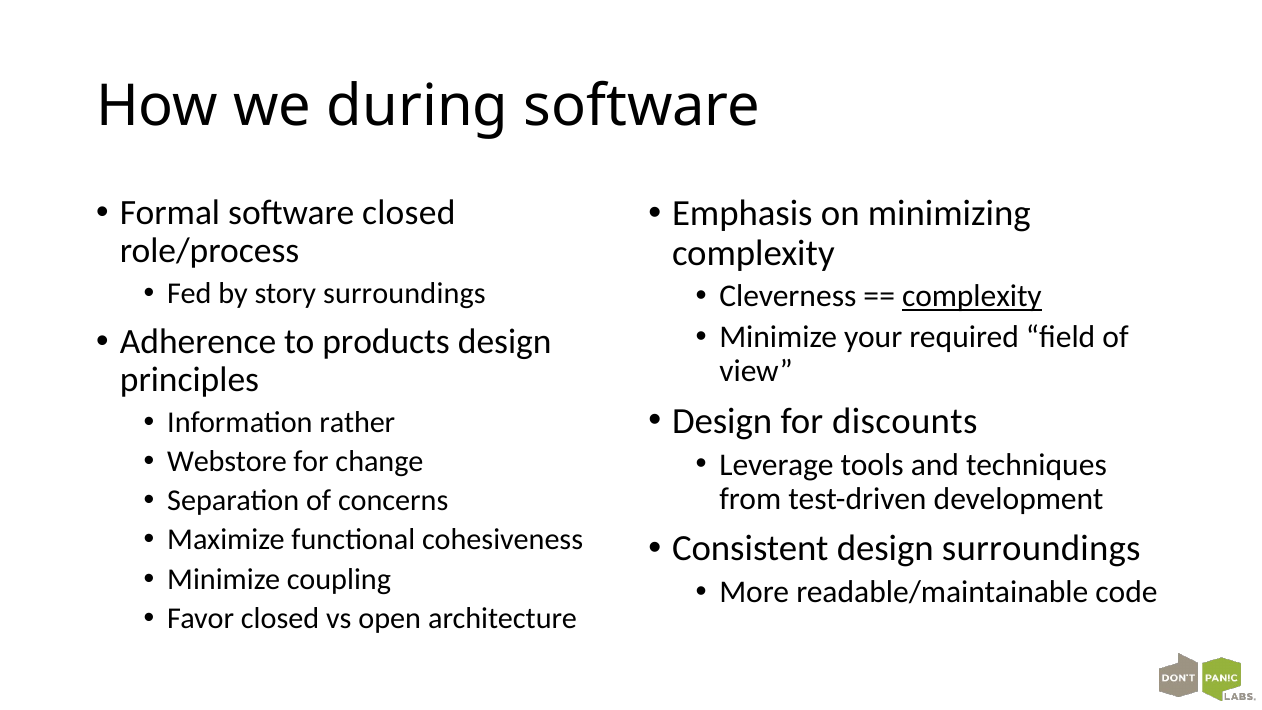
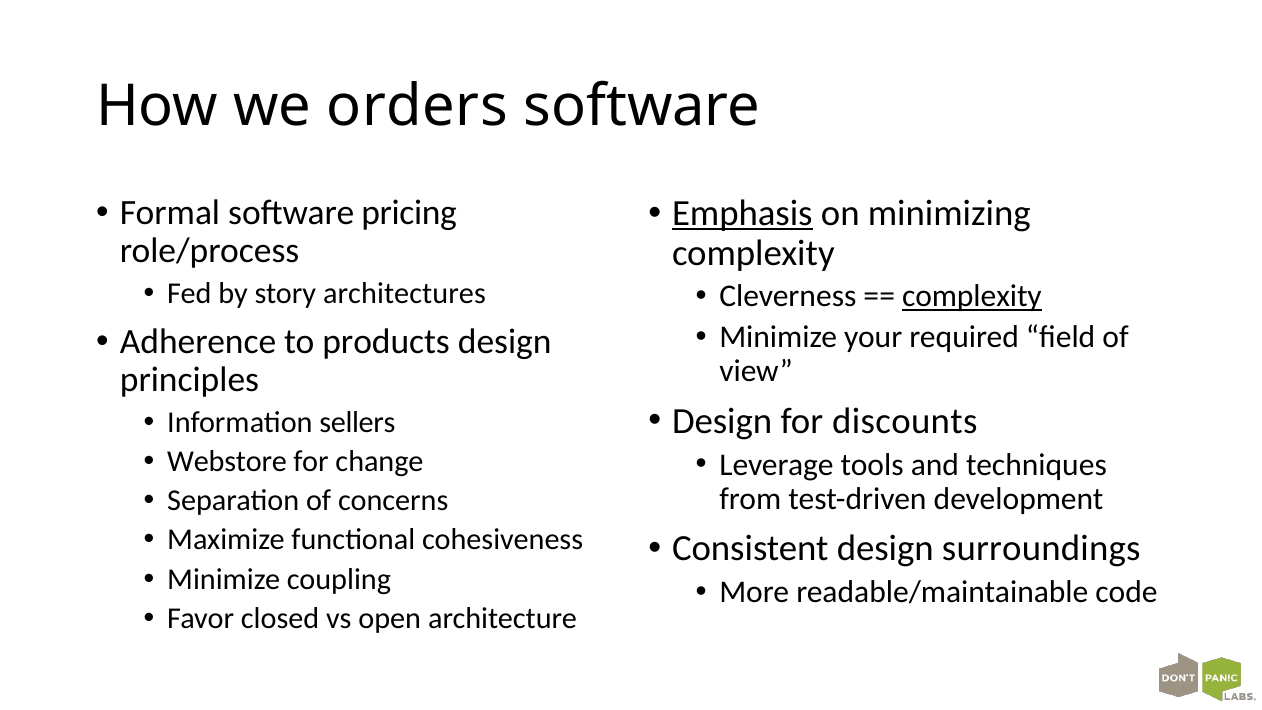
during: during -> orders
Emphasis underline: none -> present
software closed: closed -> pricing
story surroundings: surroundings -> architectures
rather: rather -> sellers
